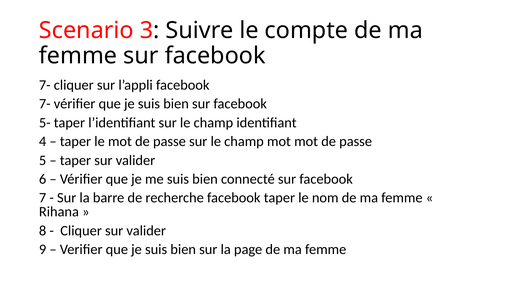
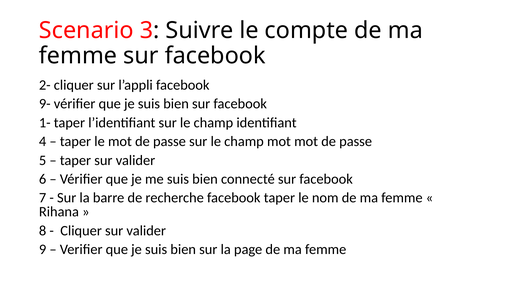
7- at (45, 85): 7- -> 2-
7- at (45, 104): 7- -> 9-
5-: 5- -> 1-
